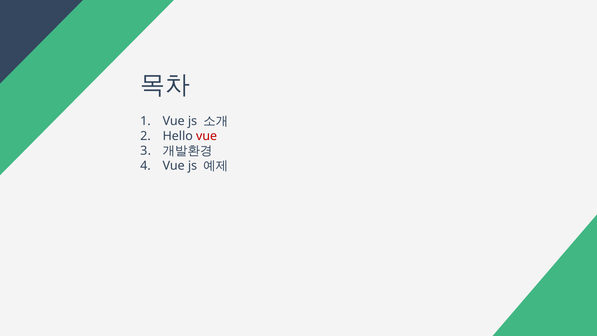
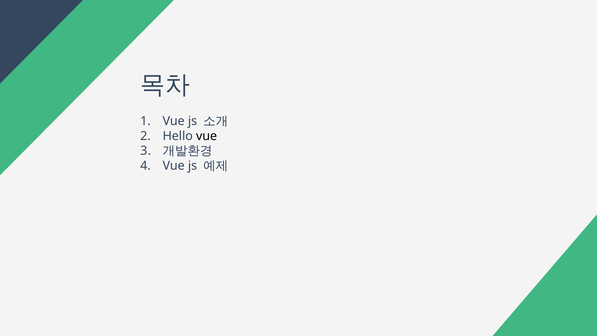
vue at (207, 136) colour: red -> black
